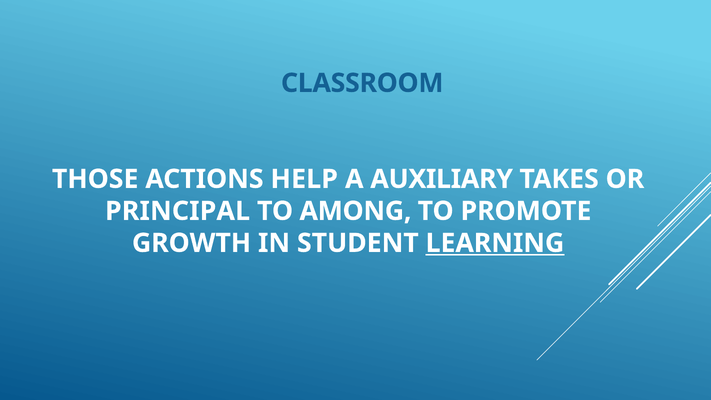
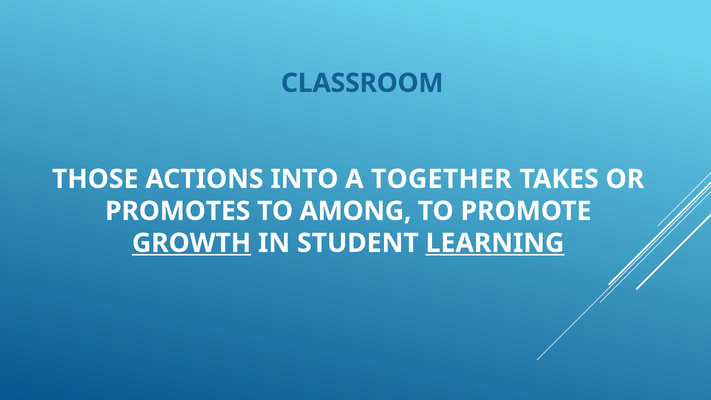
HELP: HELP -> INTO
AUXILIARY: AUXILIARY -> TOGETHER
PRINCIPAL: PRINCIPAL -> PROMOTES
GROWTH underline: none -> present
